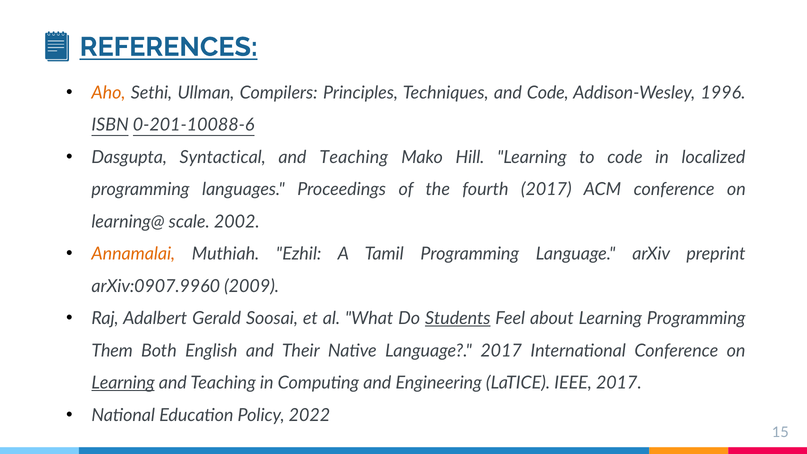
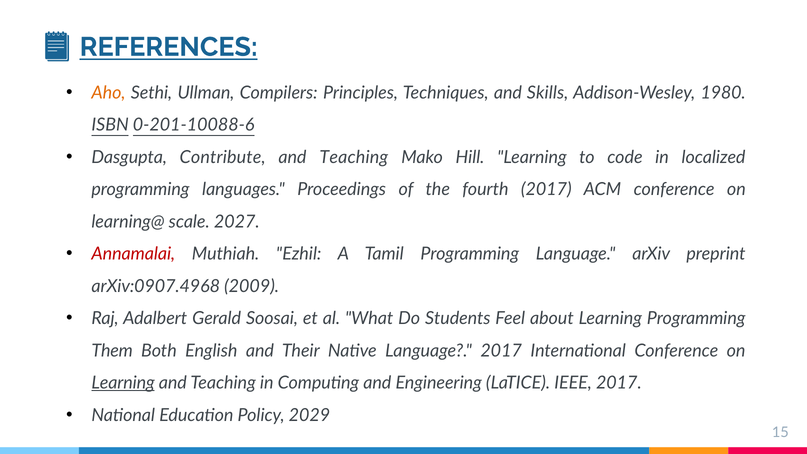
and Code: Code -> Skills
1996: 1996 -> 1980
Syntactical: Syntactical -> Contribute
2002: 2002 -> 2027
Annamalai colour: orange -> red
arXiv:0907.9960: arXiv:0907.9960 -> arXiv:0907.4968
Students underline: present -> none
2022: 2022 -> 2029
